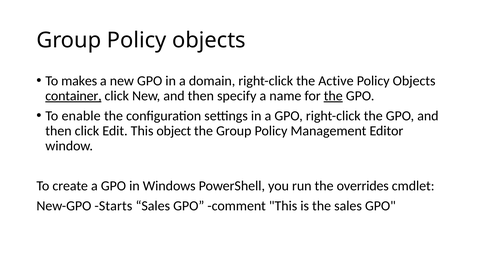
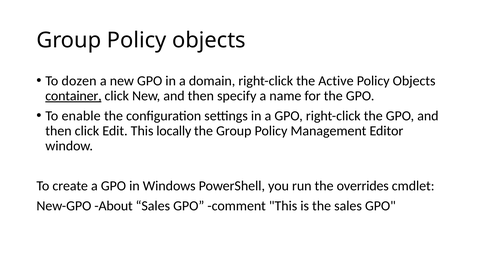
makes: makes -> dozen
the at (333, 96) underline: present -> none
object: object -> locally
Starts: Starts -> About
